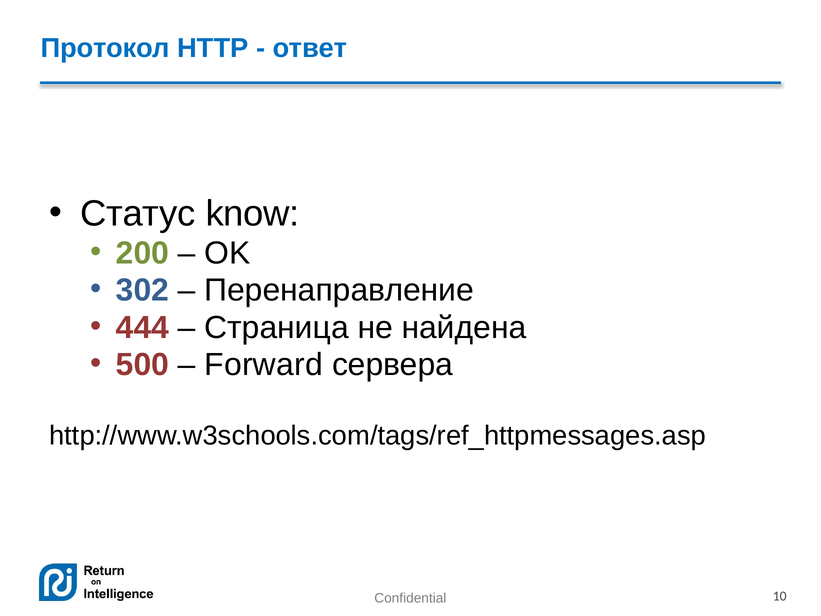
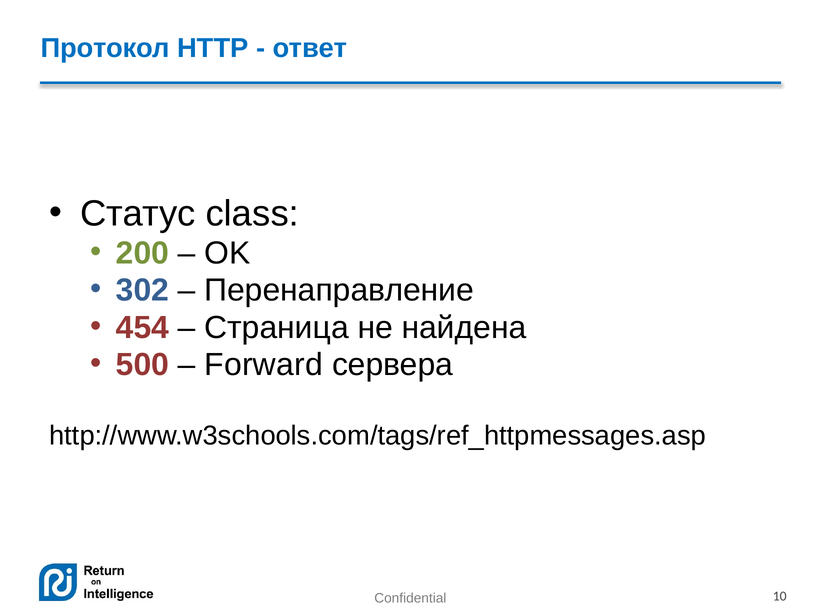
know: know -> class
444: 444 -> 454
